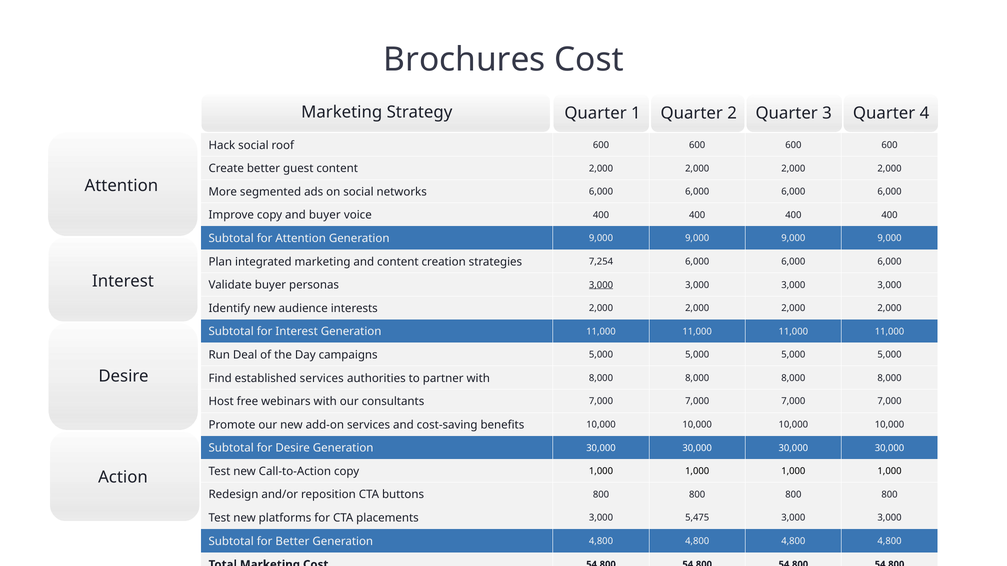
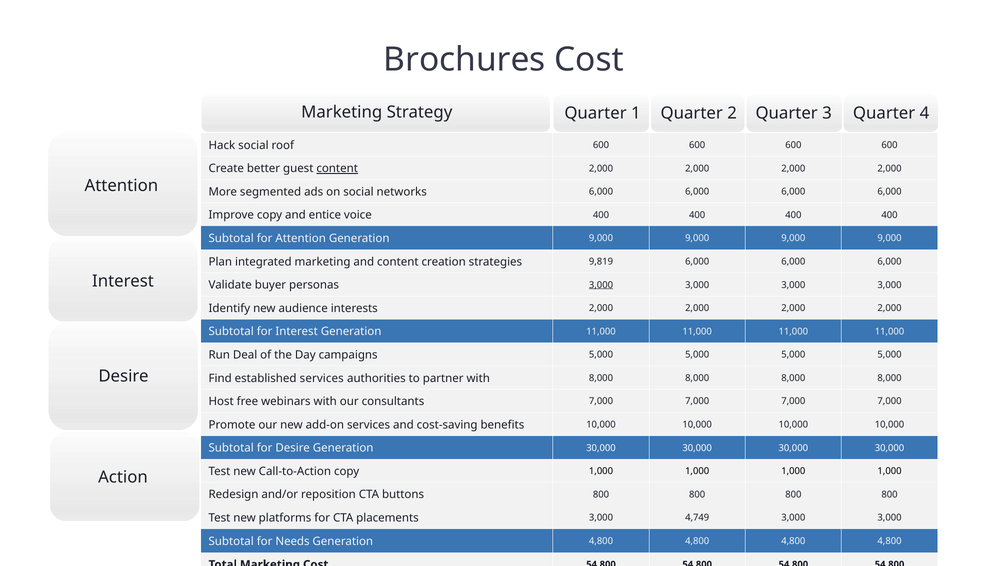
content at (337, 169) underline: none -> present
and buyer: buyer -> entice
7,254: 7,254 -> 9,819
5,475: 5,475 -> 4,749
for Better: Better -> Needs
